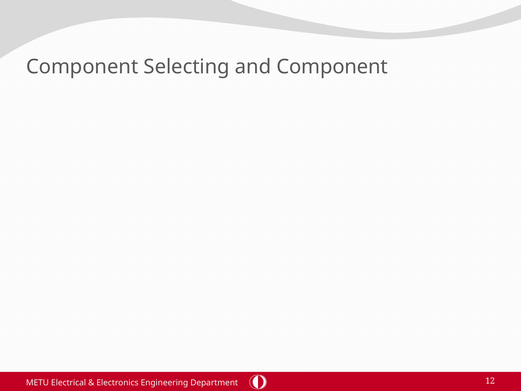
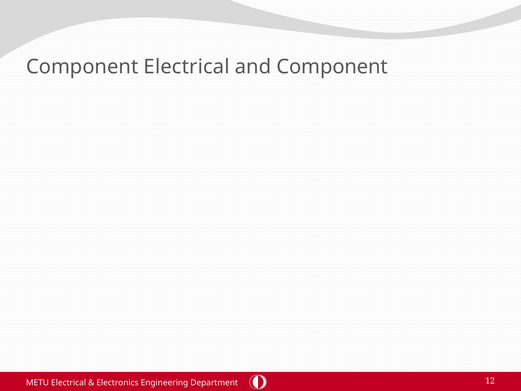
Component Selecting: Selecting -> Electrical
